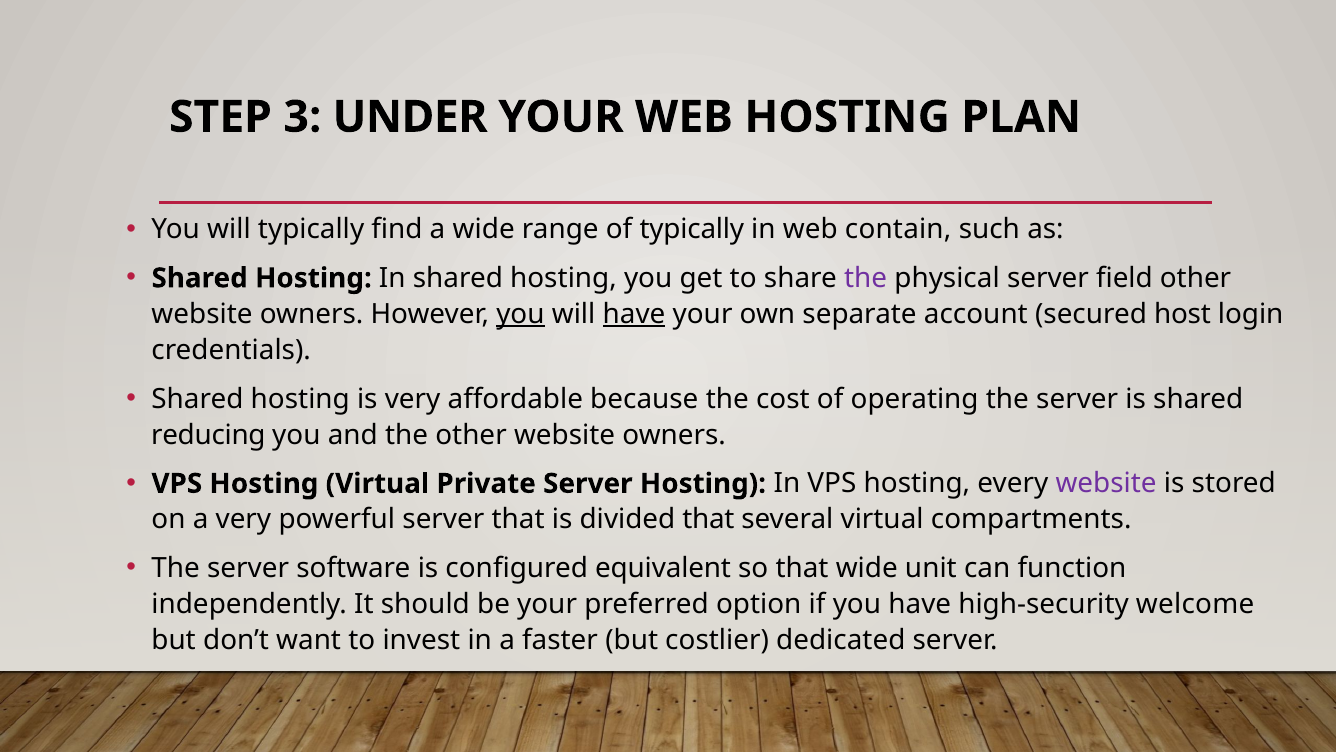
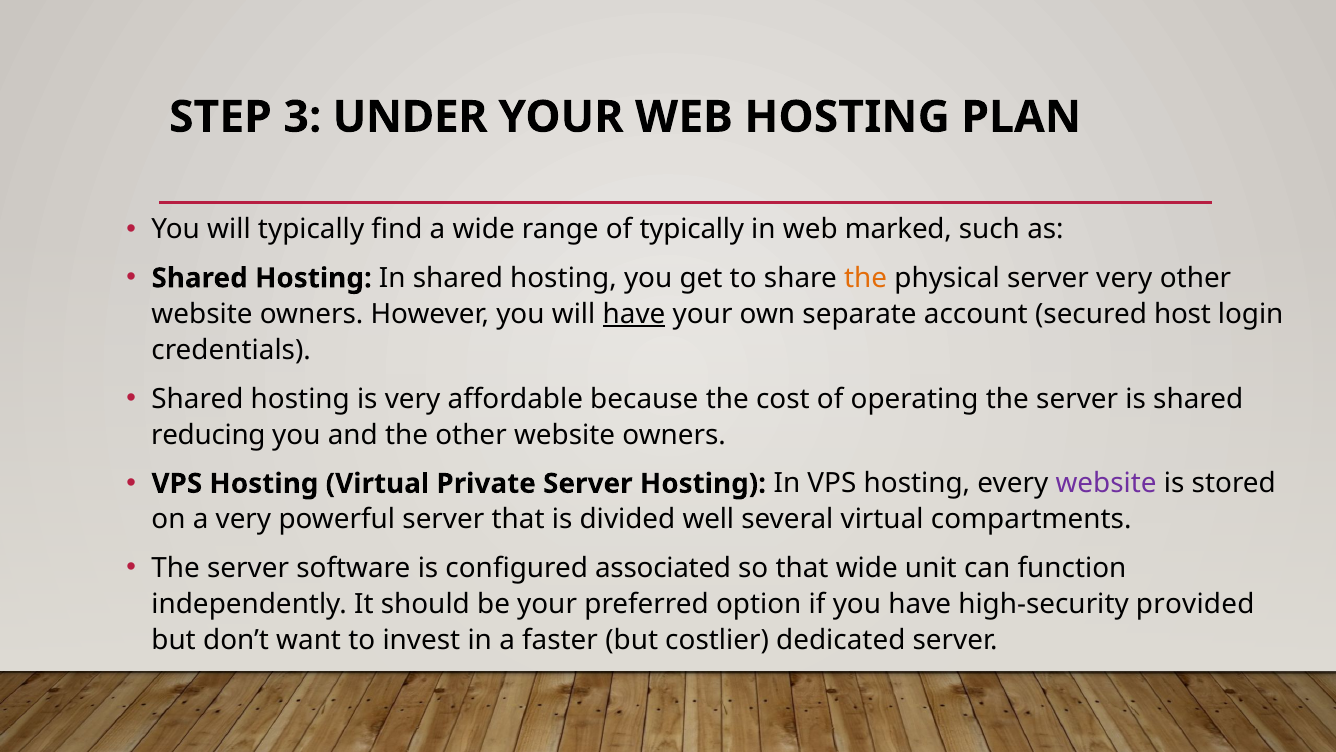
contain: contain -> marked
the at (866, 278) colour: purple -> orange
server field: field -> very
you at (520, 314) underline: present -> none
divided that: that -> well
equivalent: equivalent -> associated
welcome: welcome -> provided
